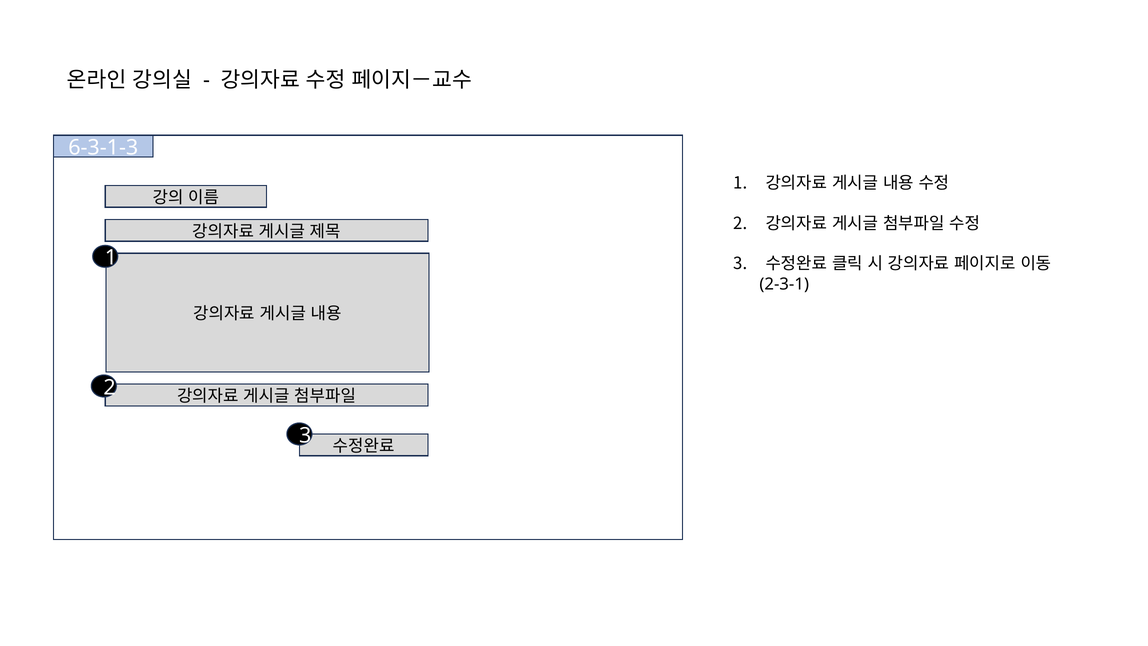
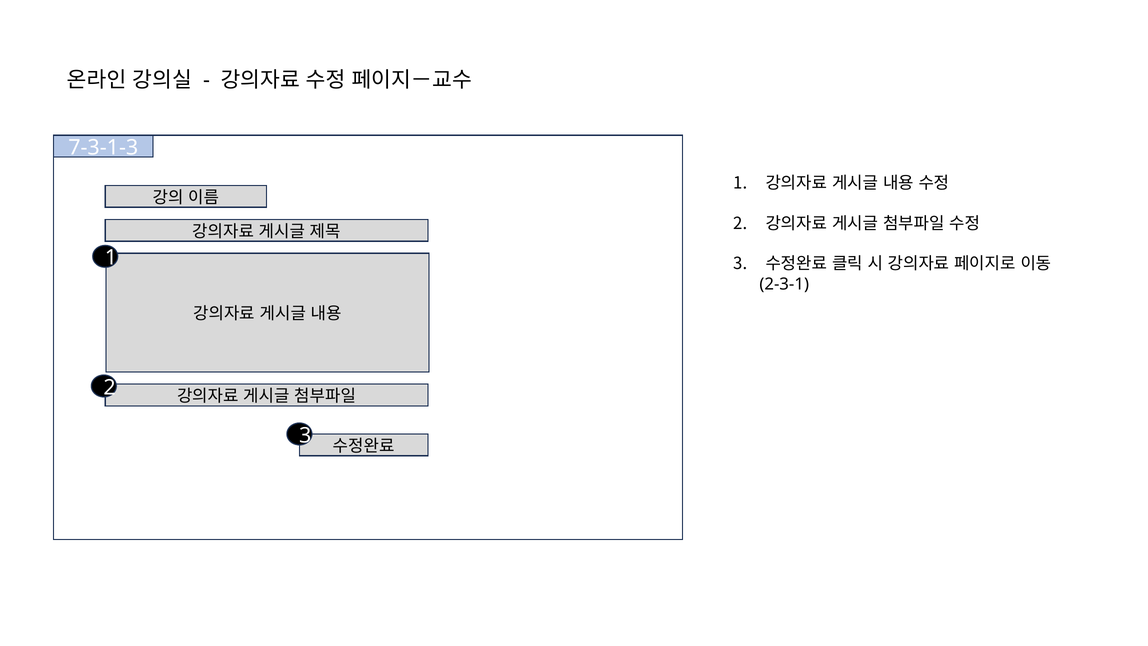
6-3-1-3: 6-3-1-3 -> 7-3-1-3
